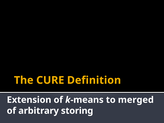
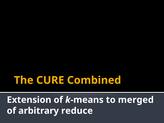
Definition: Definition -> Combined
storing: storing -> reduce
